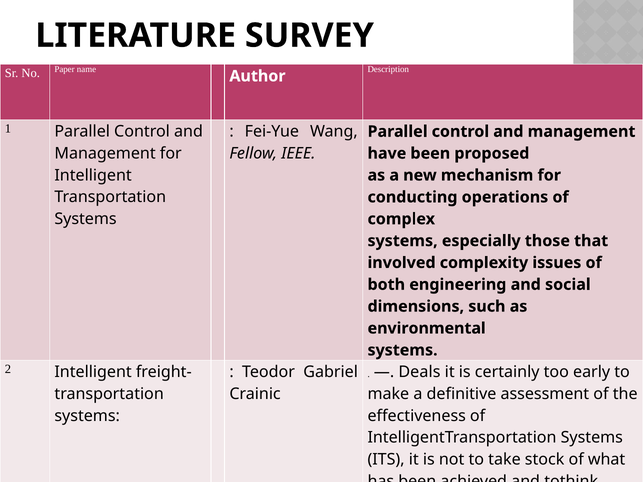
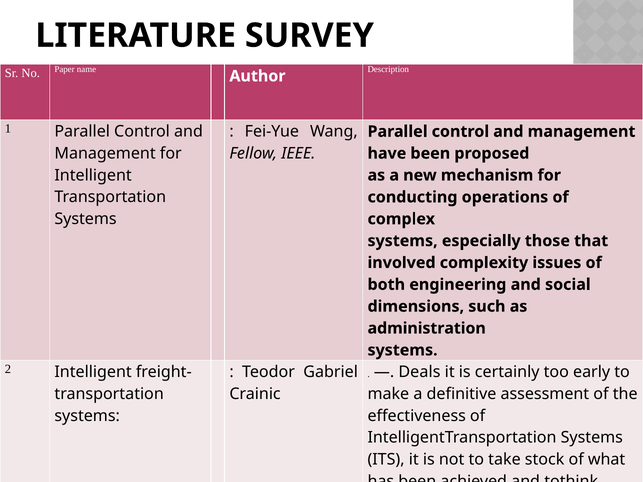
environmental: environmental -> administration
